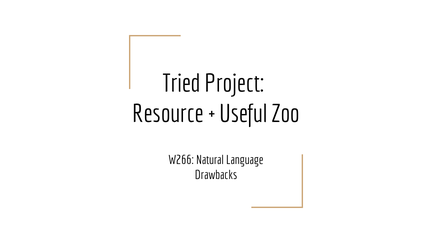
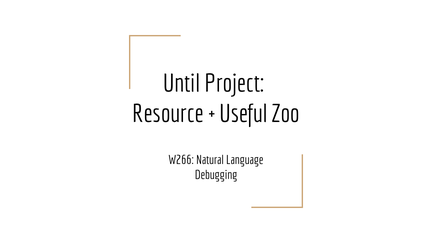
Tried: Tried -> Until
Drawbacks: Drawbacks -> Debugging
